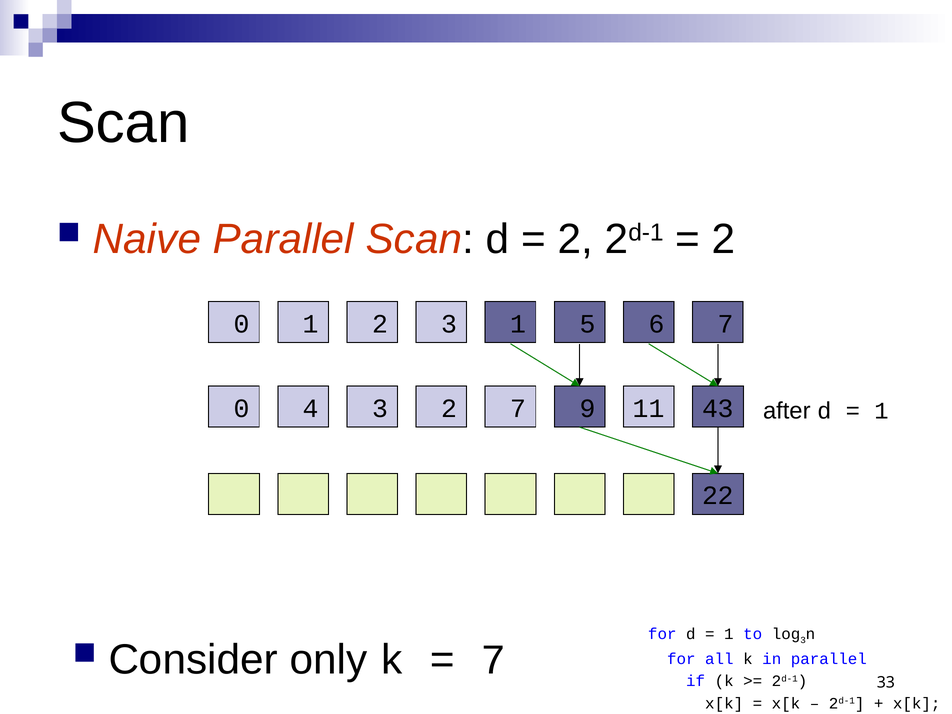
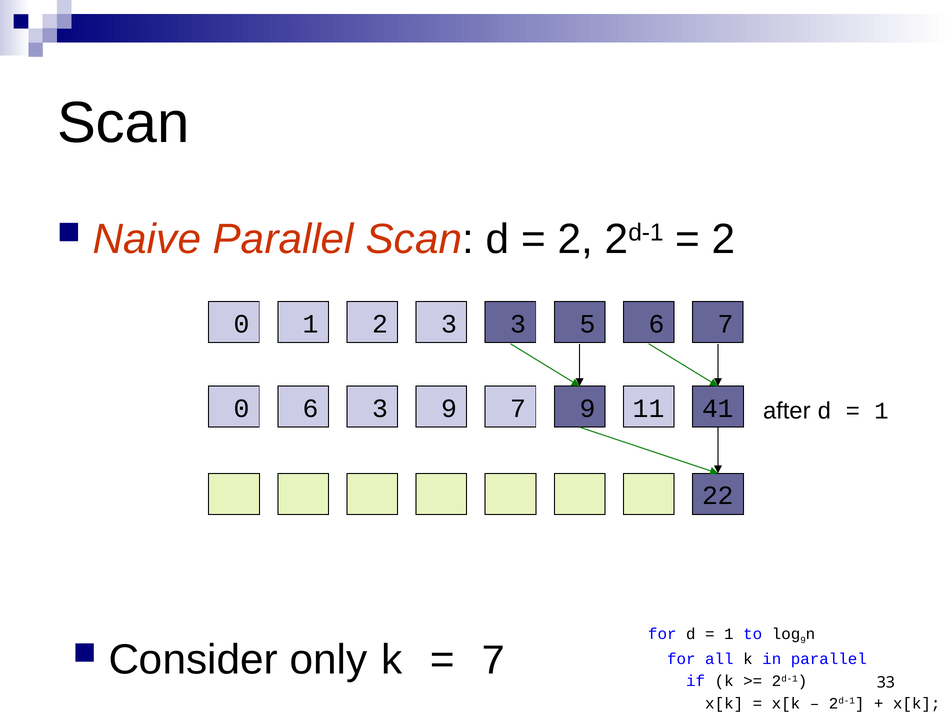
3 1: 1 -> 3
0 4: 4 -> 6
3 2: 2 -> 9
43: 43 -> 41
3 at (803, 640): 3 -> 9
